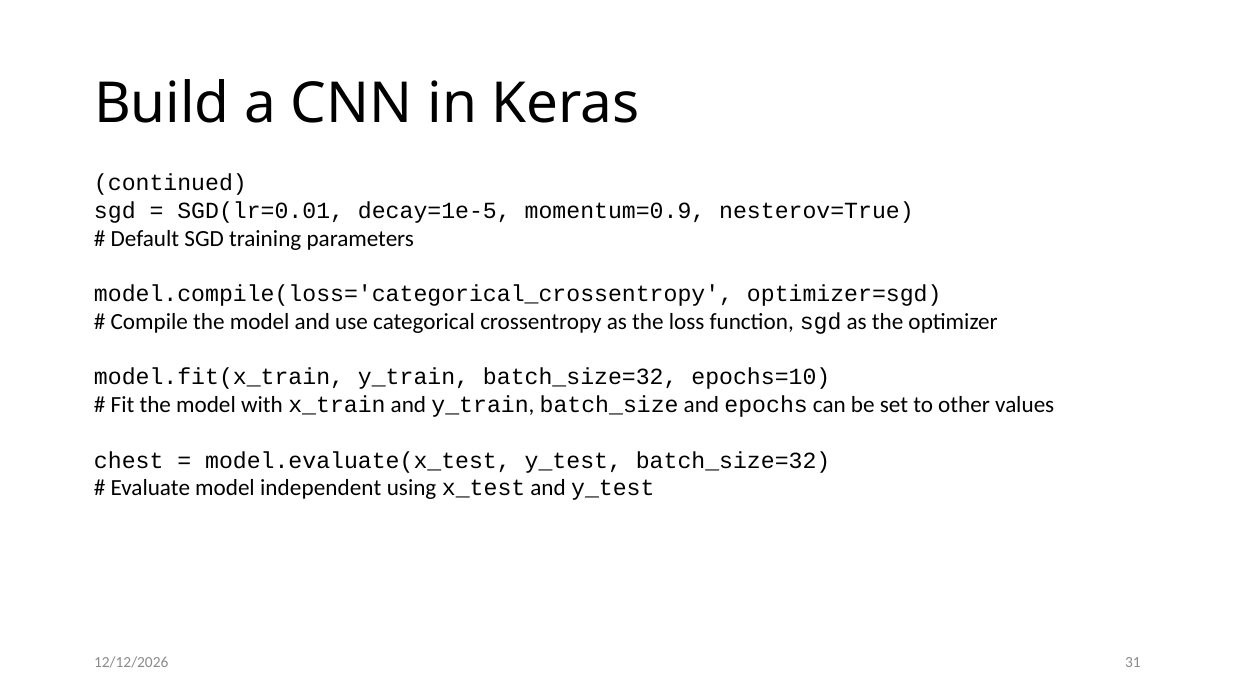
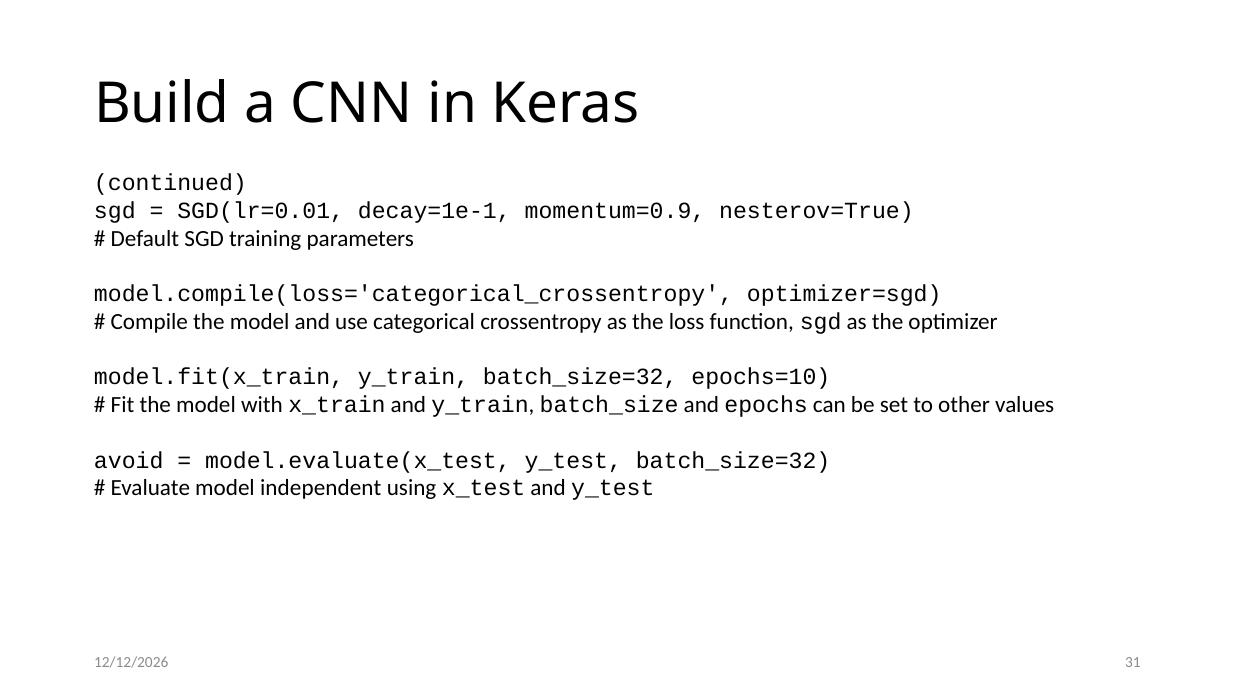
decay=1e-5: decay=1e-5 -> decay=1e-1
chest: chest -> avoid
